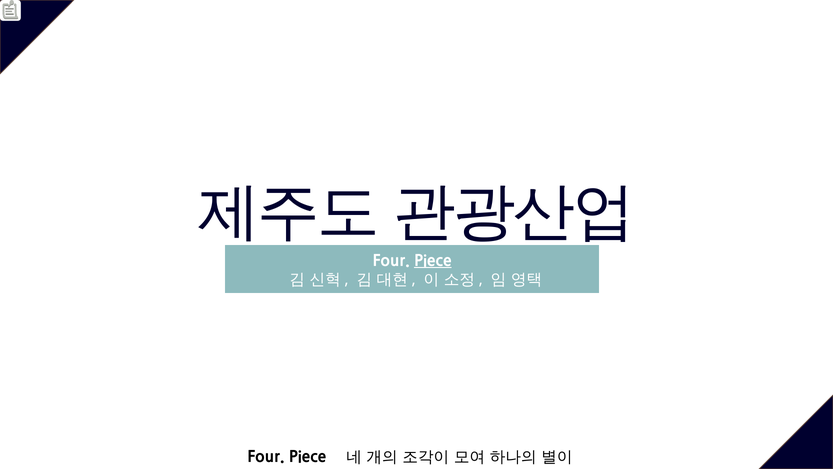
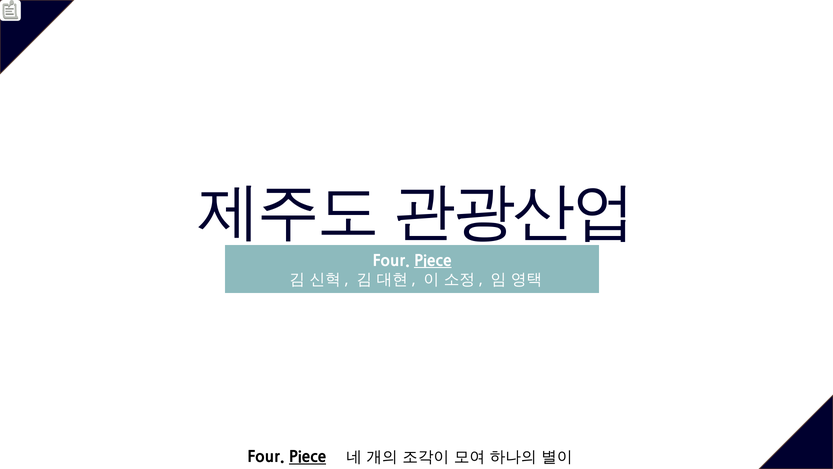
Piece at (308, 457) underline: none -> present
